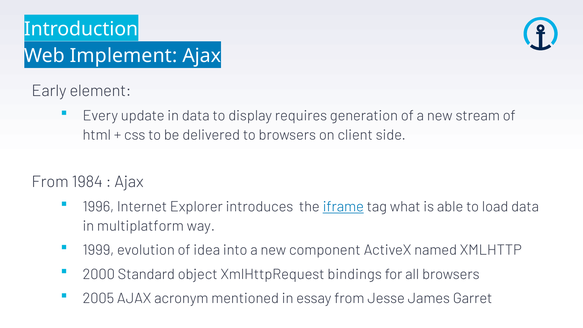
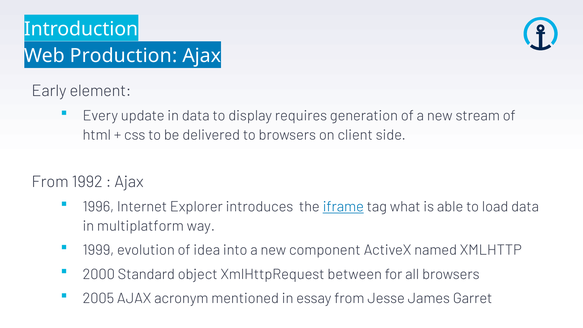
Implement: Implement -> Production
1984: 1984 -> 1992
bindings: bindings -> between
